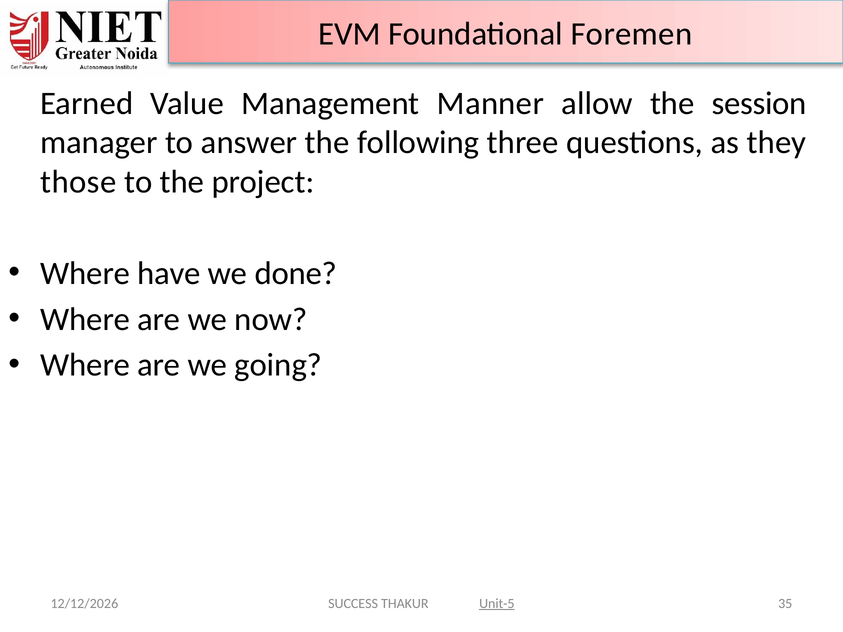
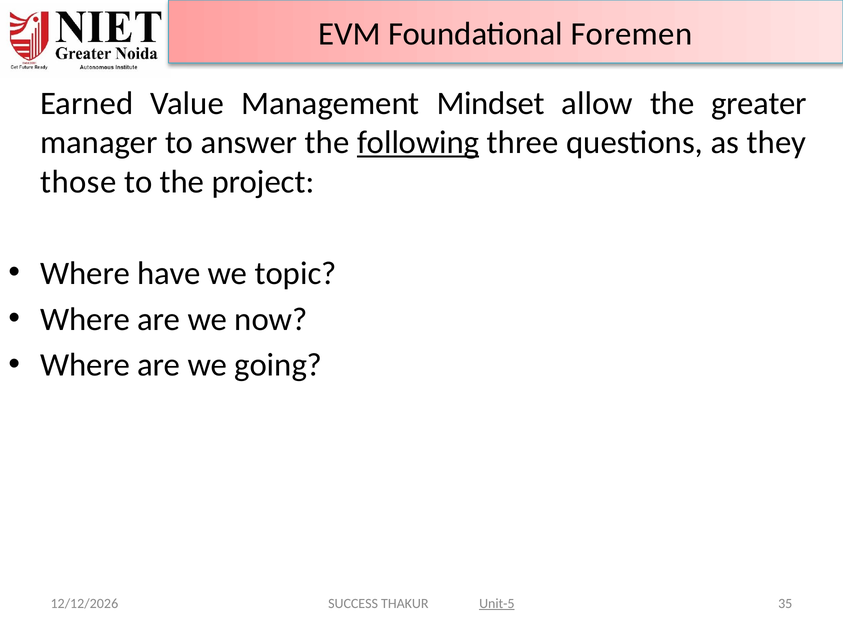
Manner: Manner -> Mindset
session: session -> greater
following underline: none -> present
done: done -> topic
